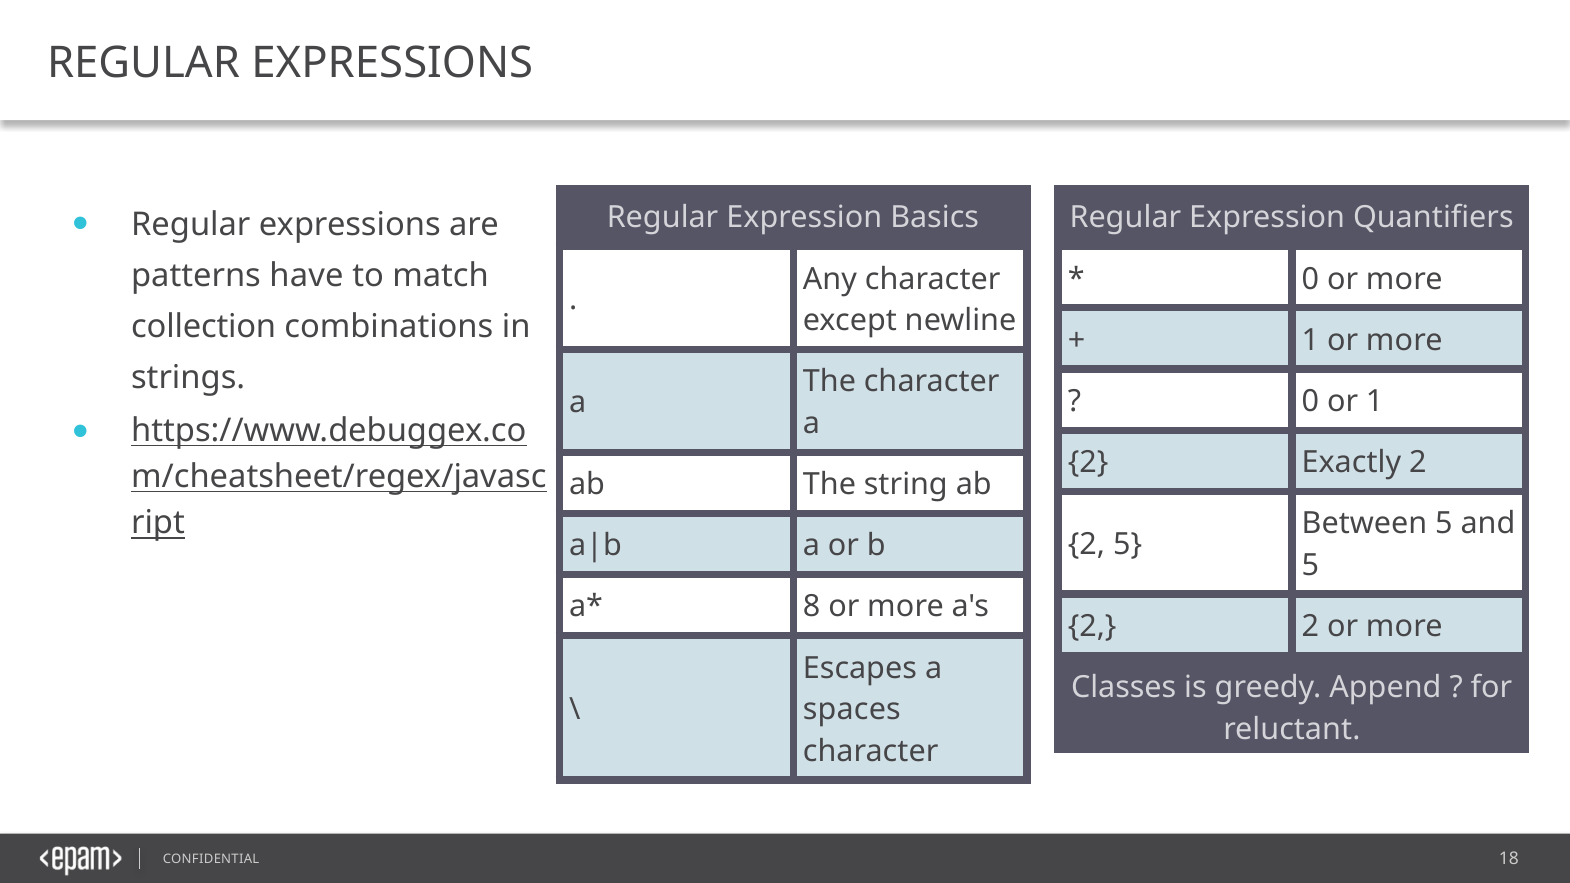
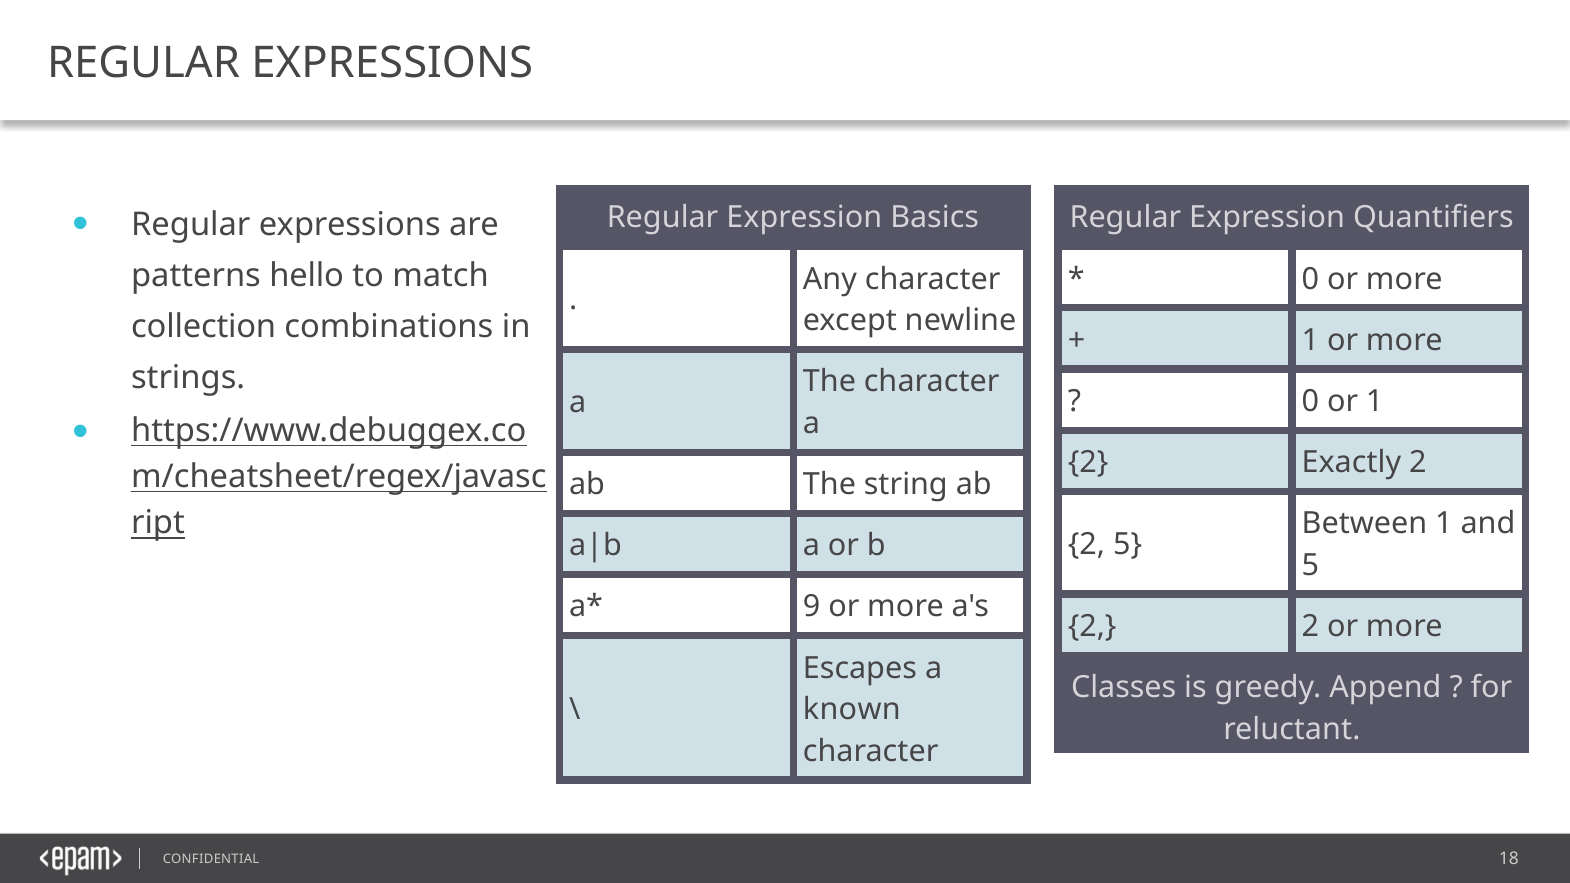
have: have -> hello
Between 5: 5 -> 1
8: 8 -> 9
spaces: spaces -> known
